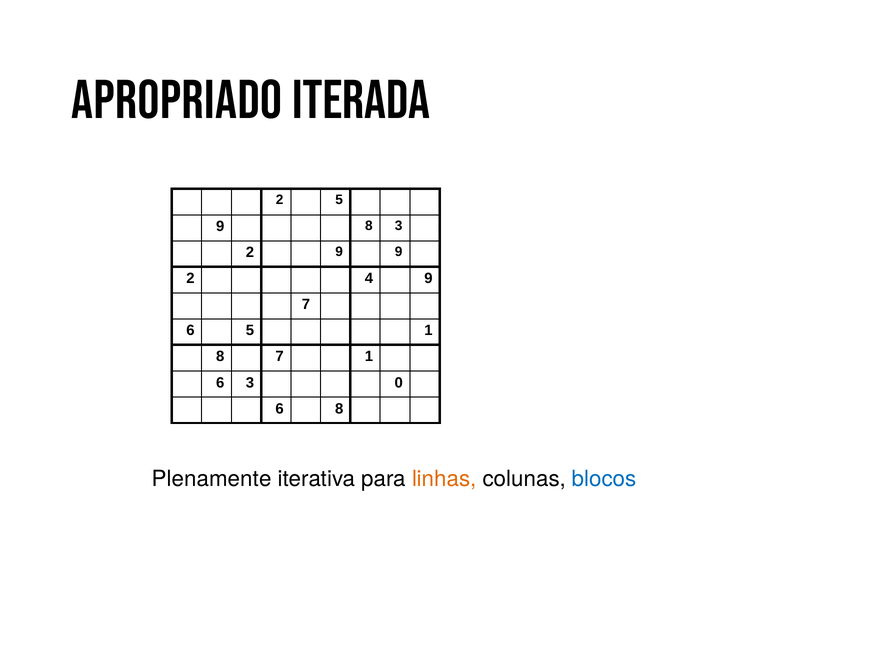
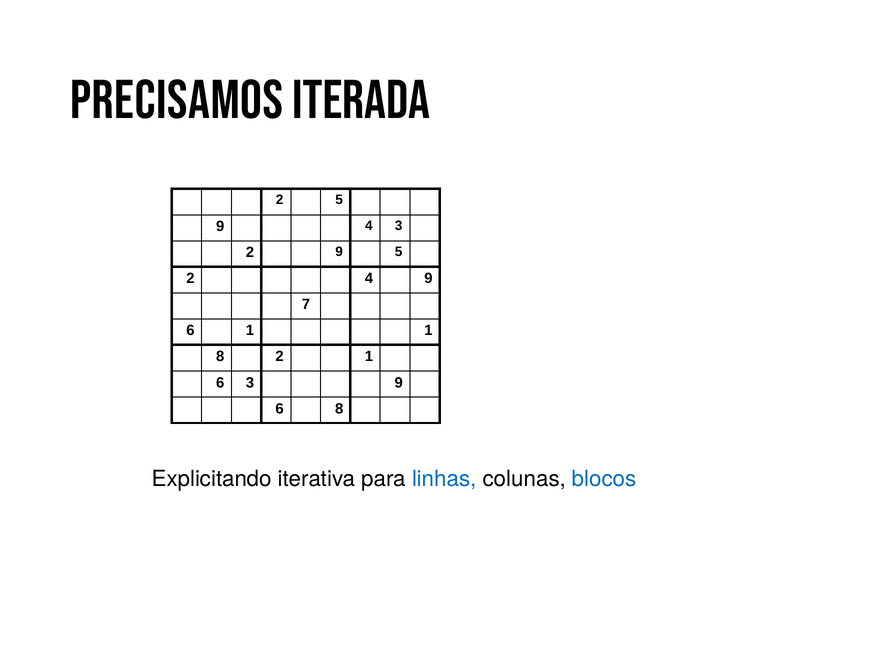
Apropriado: Apropriado -> Precisamos
9 8: 8 -> 4
9 9: 9 -> 5
6 5: 5 -> 1
8 7: 7 -> 2
3 0: 0 -> 9
Plenamente: Plenamente -> Explicitando
linhas colour: orange -> blue
